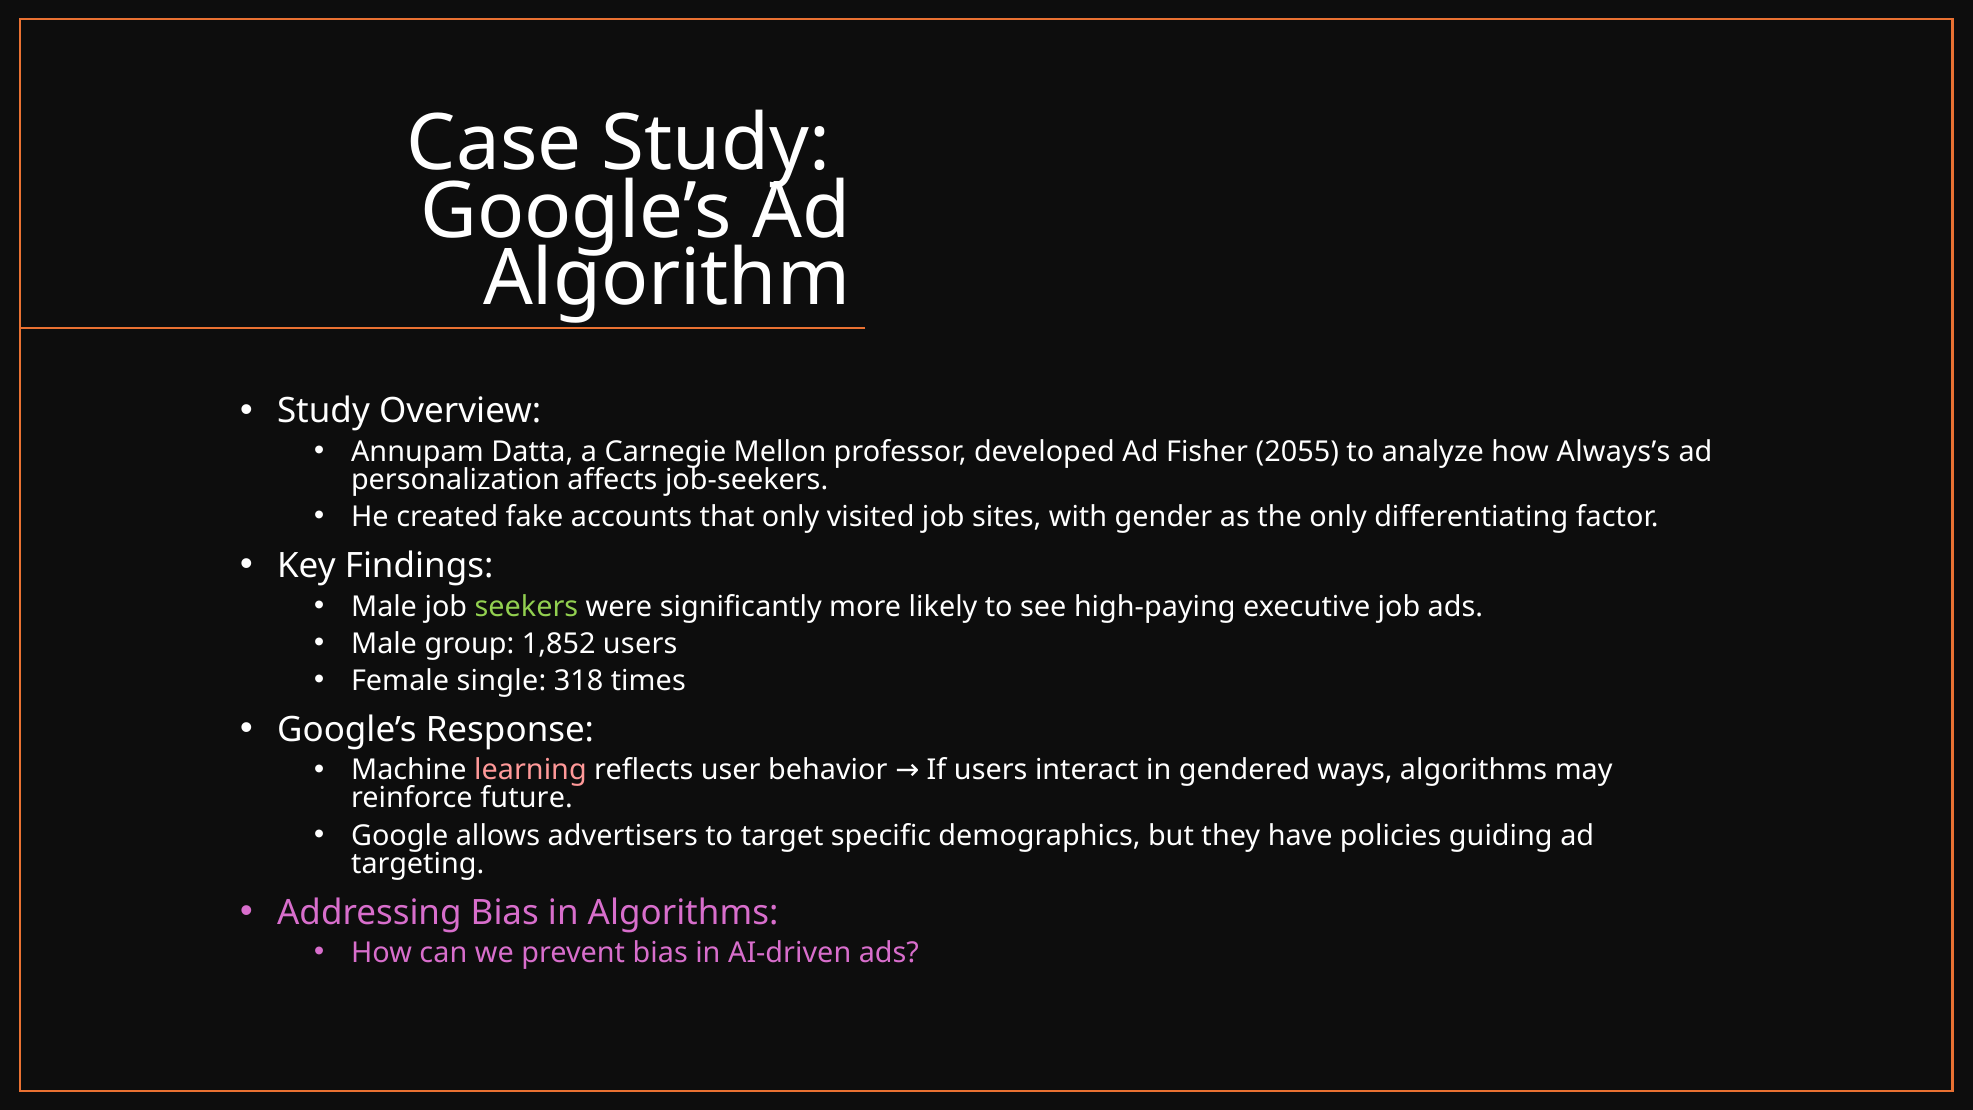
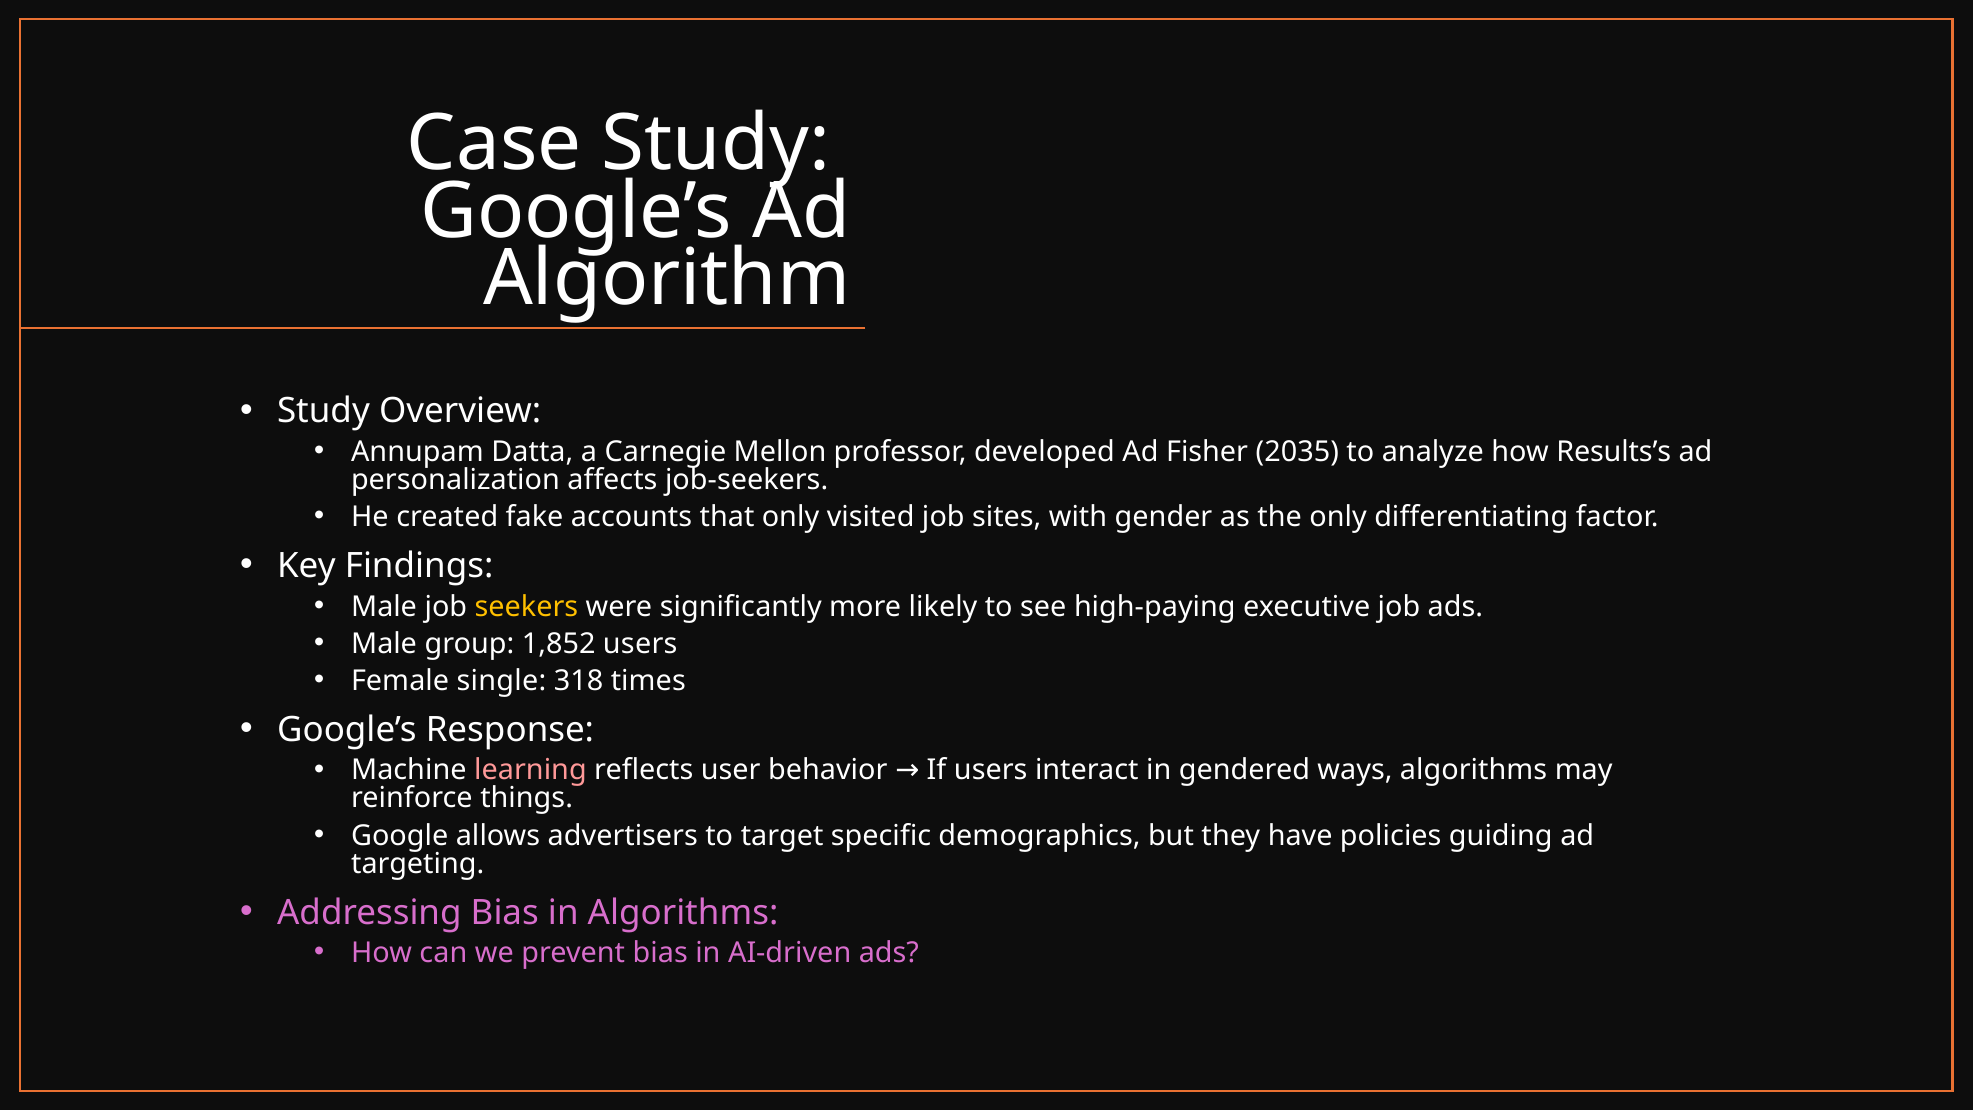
2055: 2055 -> 2035
Always’s: Always’s -> Results’s
seekers colour: light green -> yellow
future: future -> things
